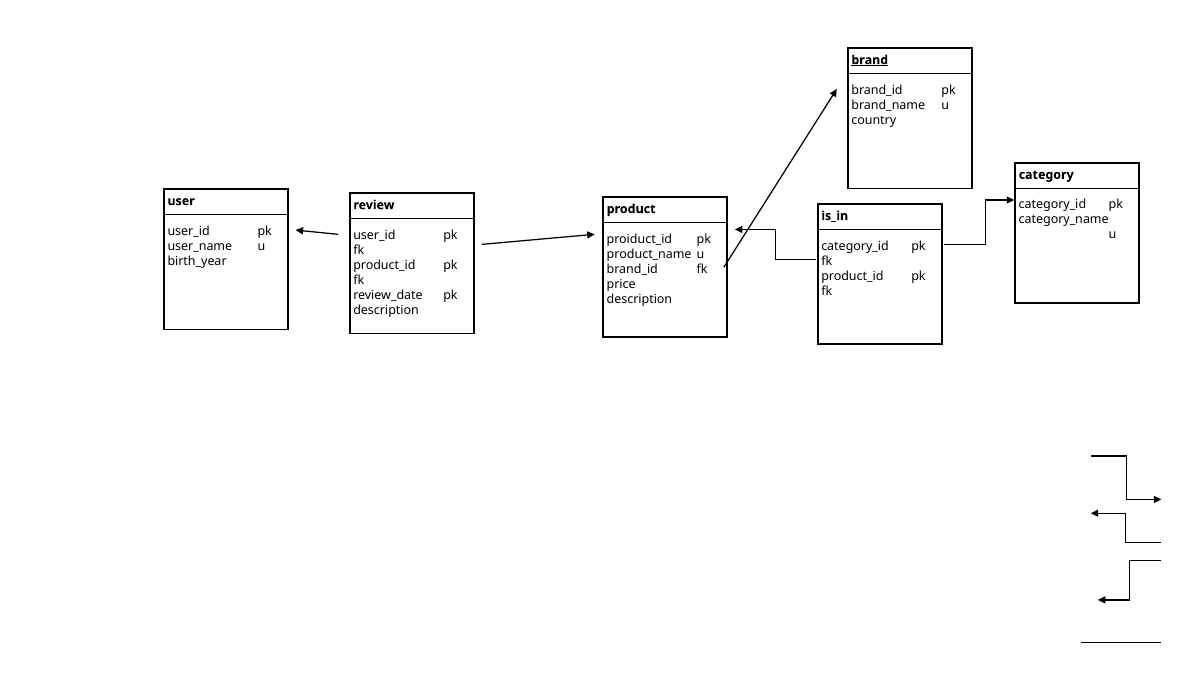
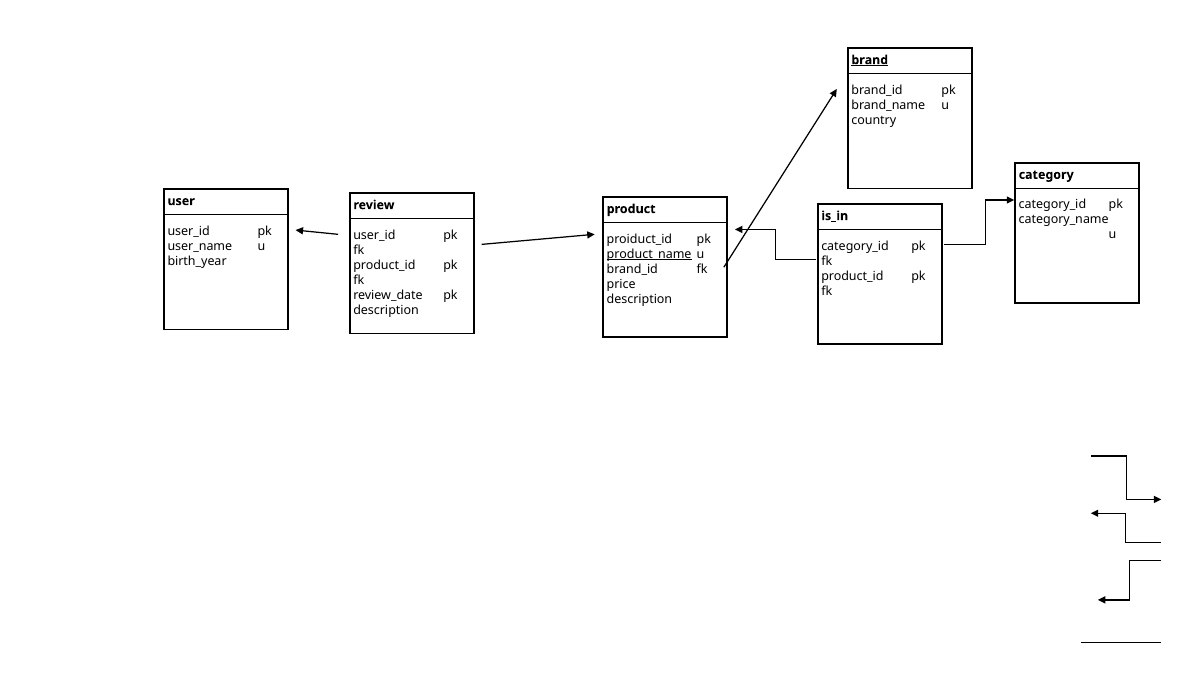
product_name underline: none -> present
